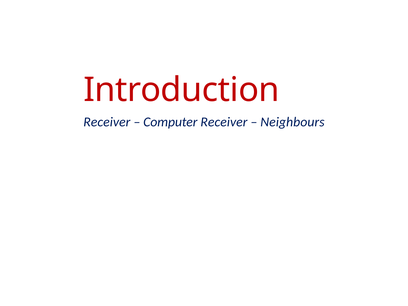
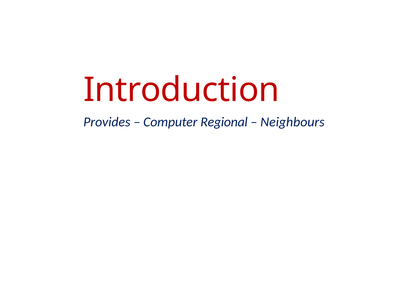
Receiver at (107, 122): Receiver -> Provides
Computer Receiver: Receiver -> Regional
